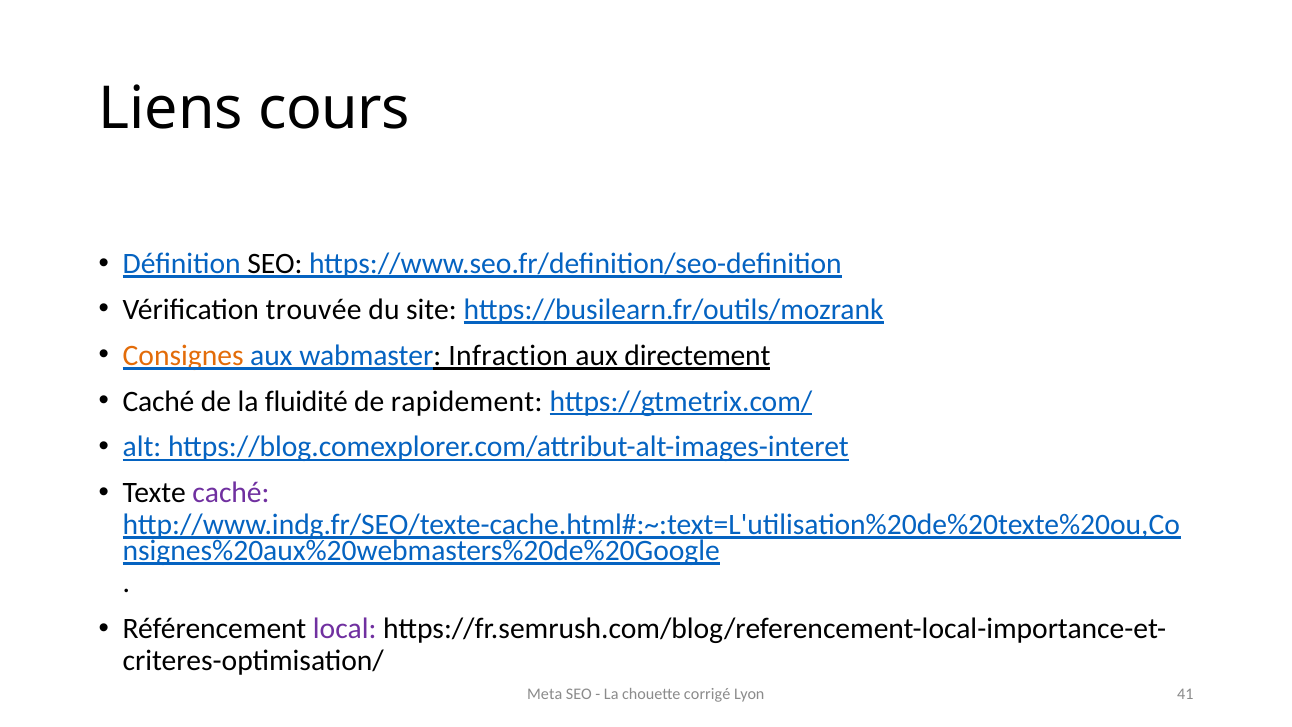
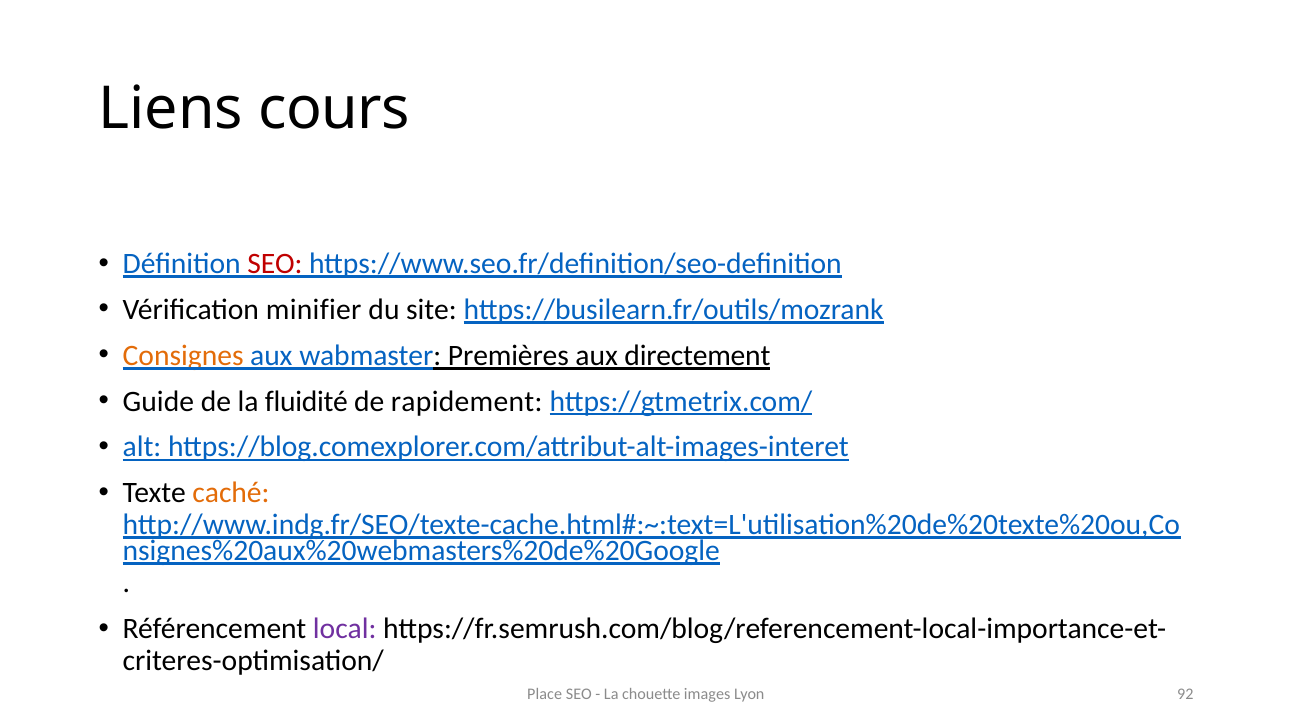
SEO at (275, 263) colour: black -> red
trouvée: trouvée -> minifier
Infraction: Infraction -> Premières
Caché at (159, 401): Caché -> Guide
caché at (231, 493) colour: purple -> orange
Meta: Meta -> Place
corrigé: corrigé -> images
41: 41 -> 92
